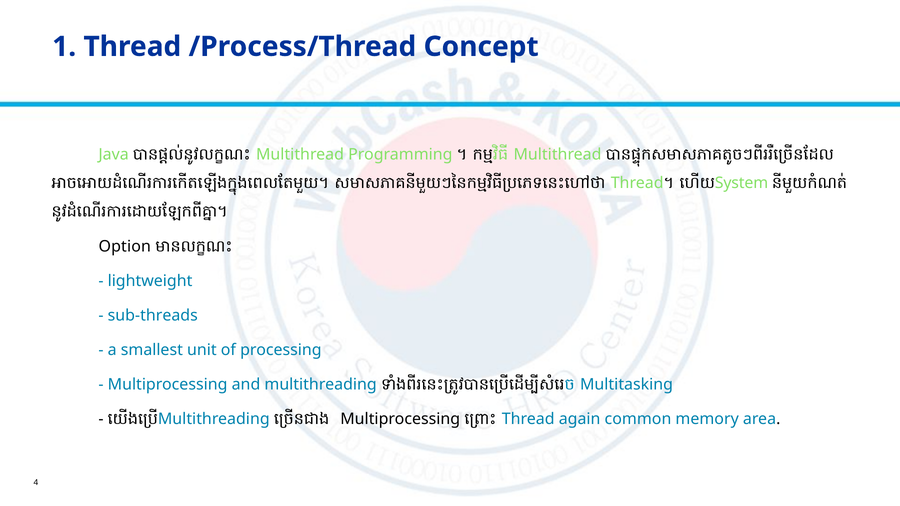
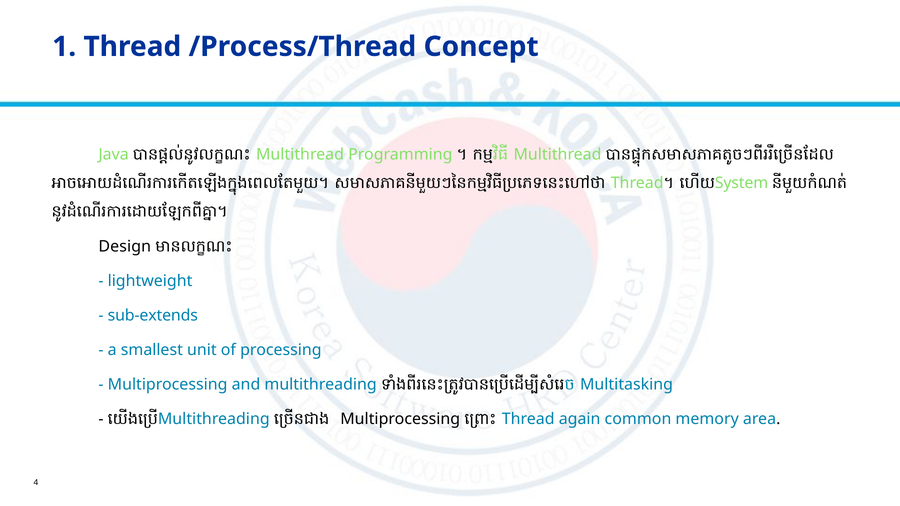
Option: Option -> Design
sub-threads: sub-threads -> sub-extends
